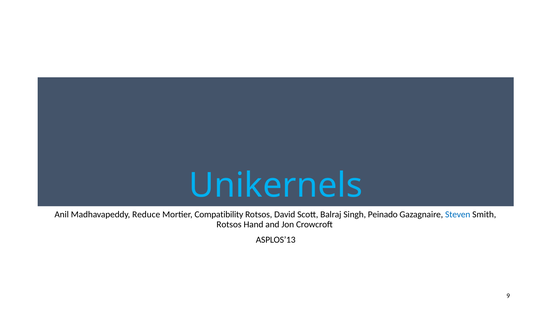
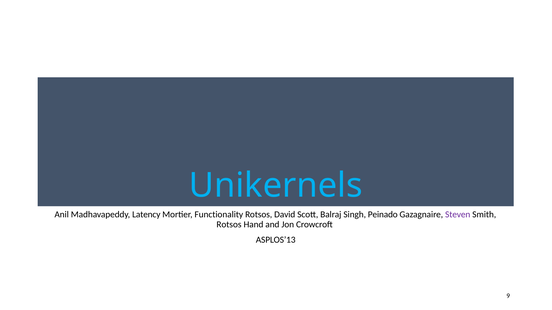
Reduce: Reduce -> Latency
Compatibility: Compatibility -> Functionality
Steven colour: blue -> purple
